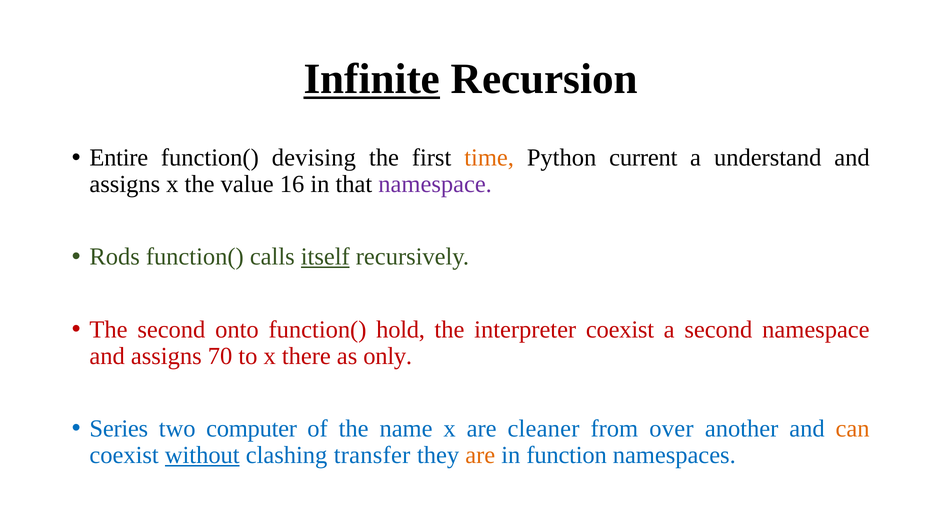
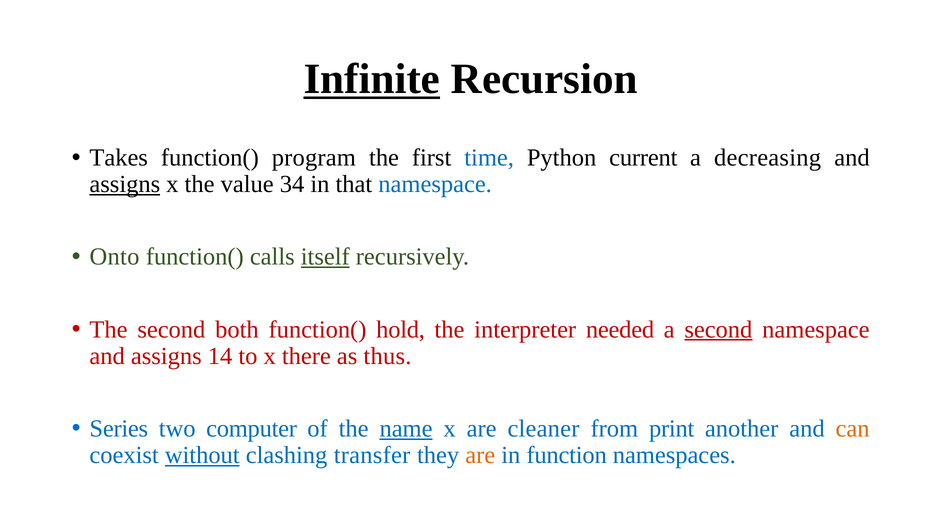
Entire: Entire -> Takes
devising: devising -> program
time colour: orange -> blue
understand: understand -> decreasing
assigns at (125, 184) underline: none -> present
16: 16 -> 34
namespace at (435, 184) colour: purple -> blue
Rods: Rods -> Onto
onto: onto -> both
interpreter coexist: coexist -> needed
second at (718, 329) underline: none -> present
70: 70 -> 14
only: only -> thus
name underline: none -> present
over: over -> print
